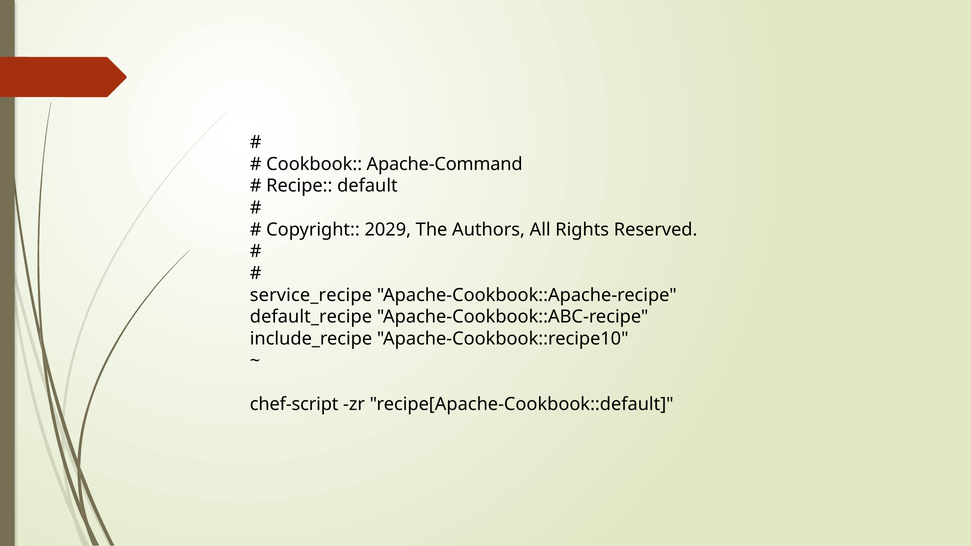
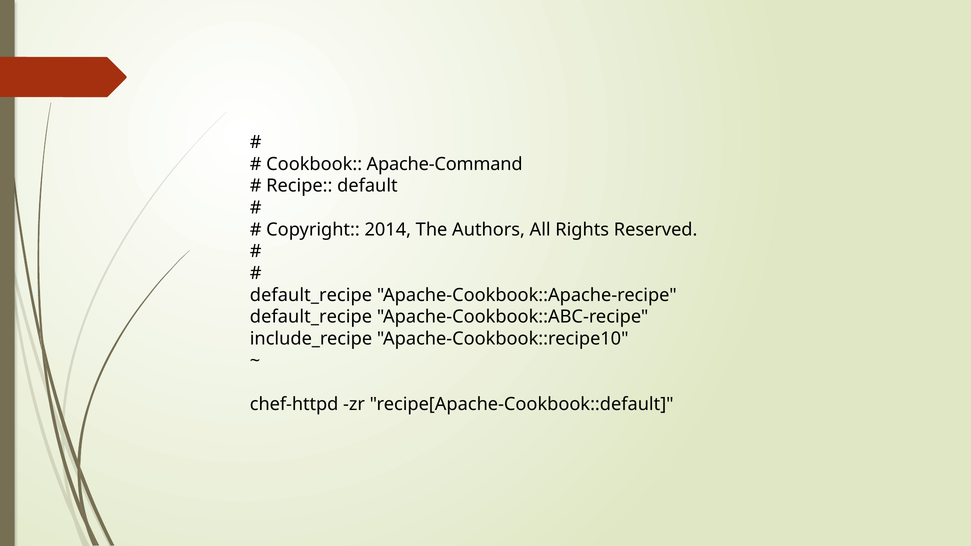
2029: 2029 -> 2014
service_recipe at (311, 295): service_recipe -> default_recipe
chef-script: chef-script -> chef-httpd
